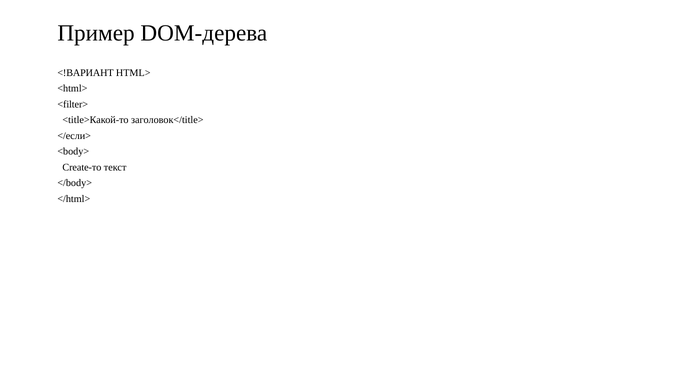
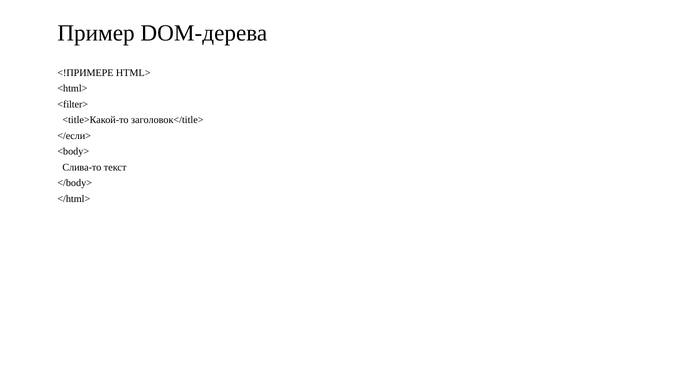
<!ВАРИАНТ: <!ВАРИАНТ -> <!ПРИМЕРЕ
Create-то: Create-то -> Слива-то
